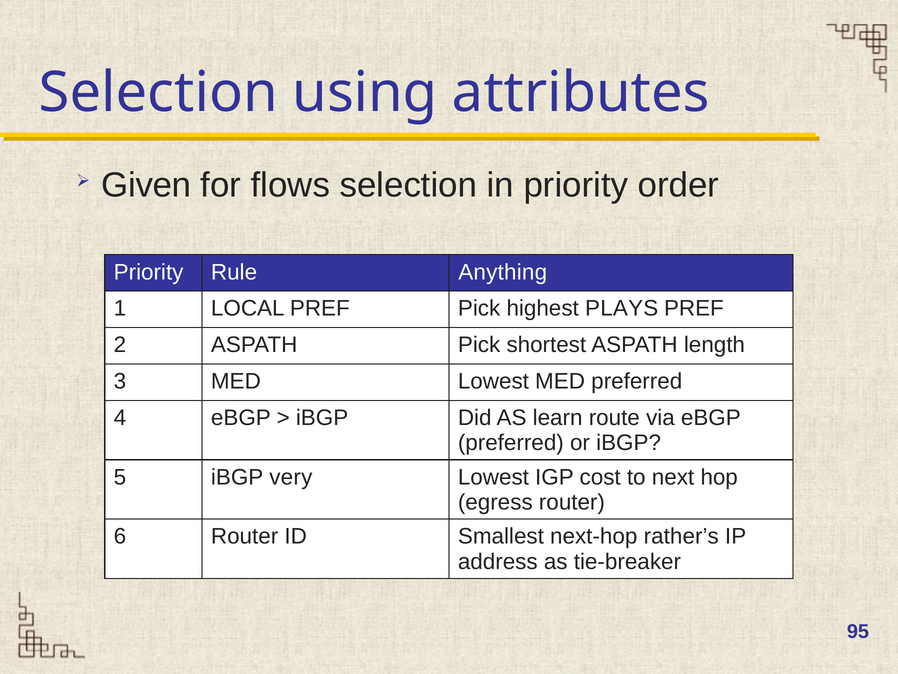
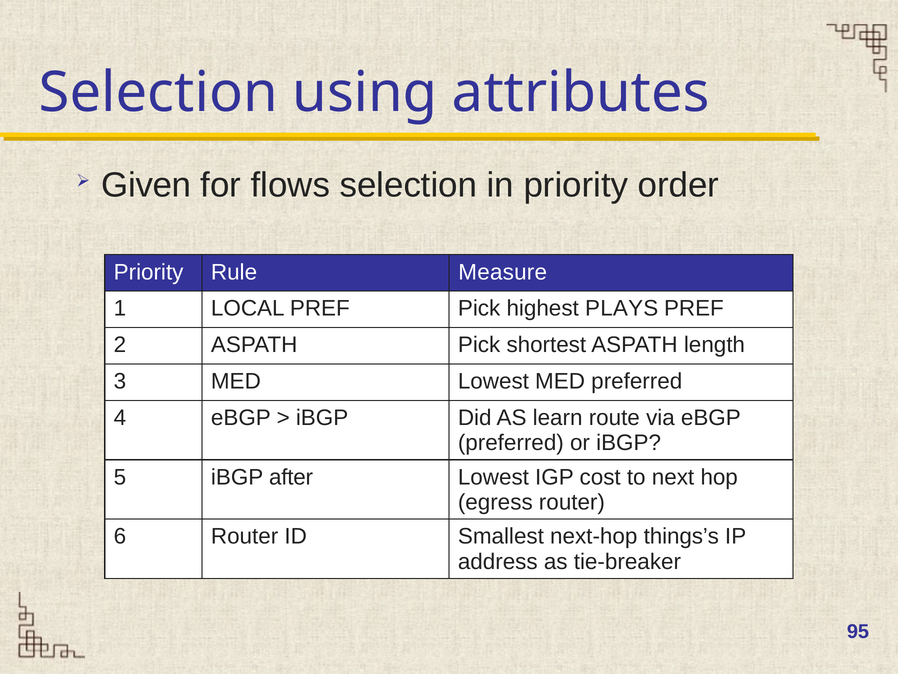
Anything: Anything -> Measure
very: very -> after
rather’s: rather’s -> things’s
